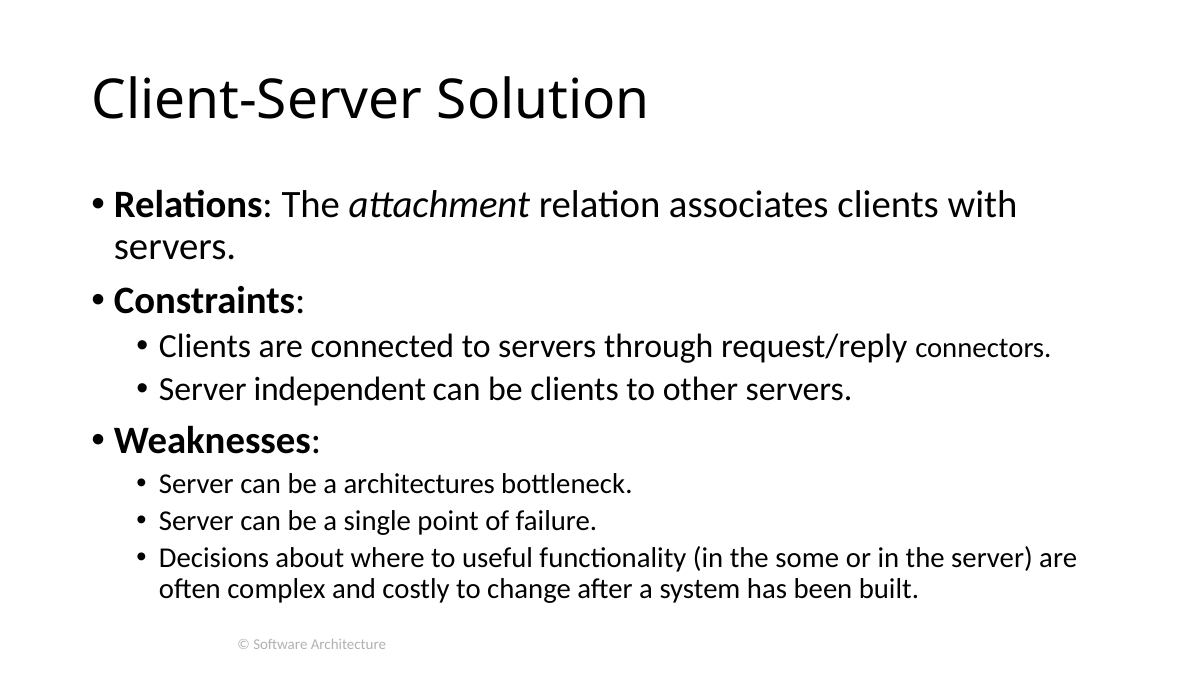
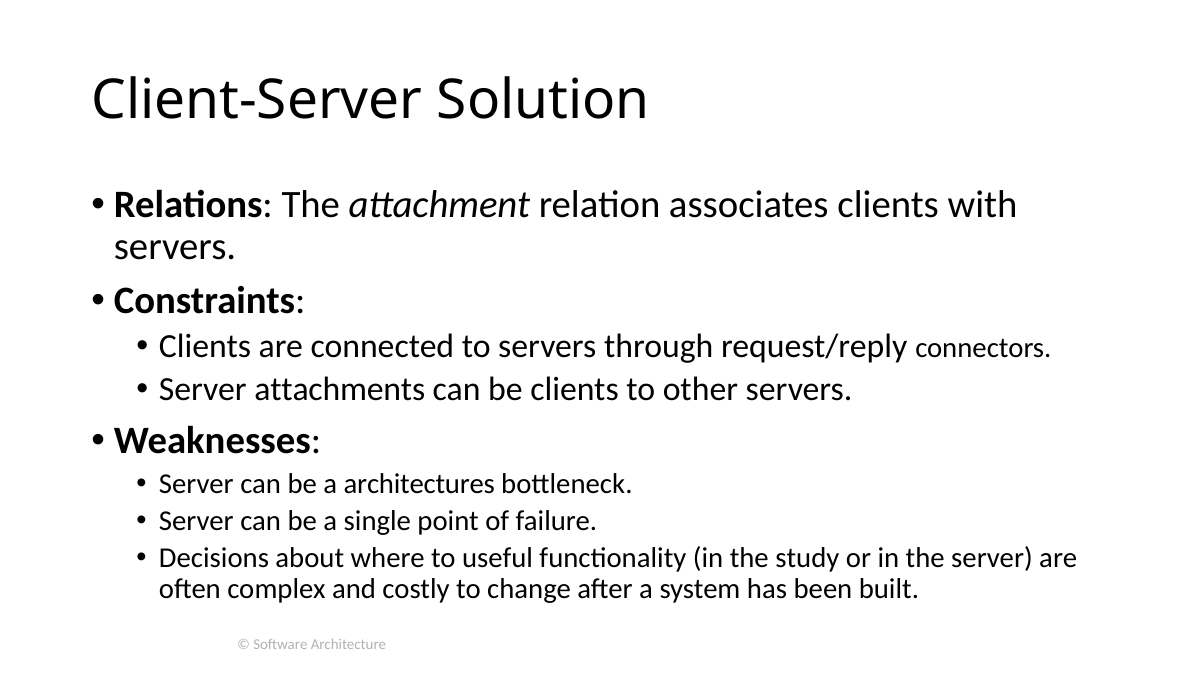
independent: independent -> attachments
some: some -> study
